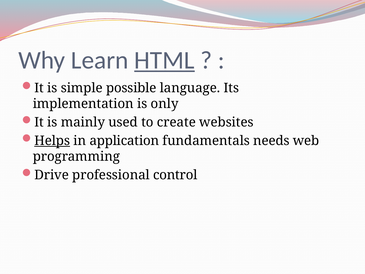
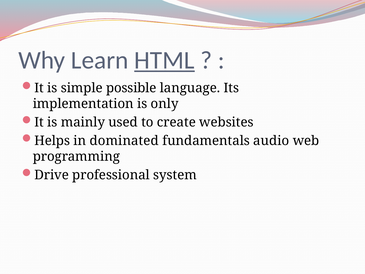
Helps underline: present -> none
application: application -> dominated
needs: needs -> audio
control: control -> system
